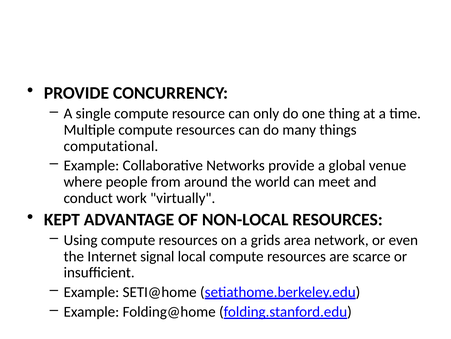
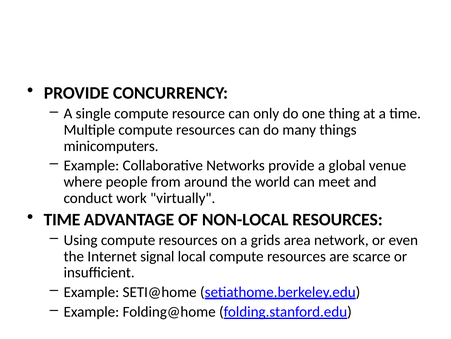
computational: computational -> minicomputers
KEPT at (62, 219): KEPT -> TIME
